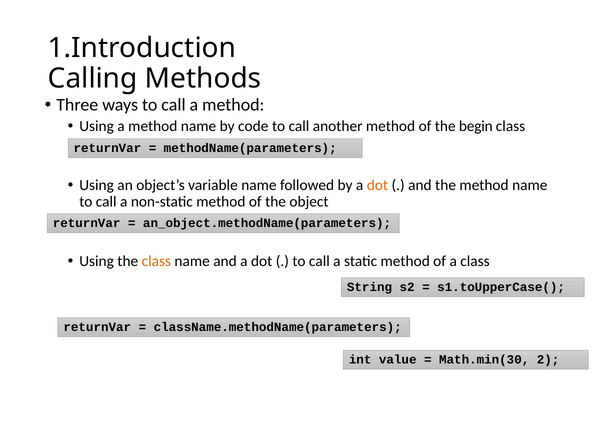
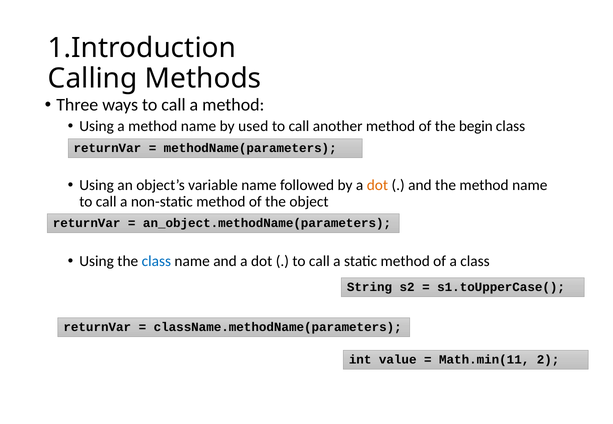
code: code -> used
class at (156, 261) colour: orange -> blue
Math.min(30: Math.min(30 -> Math.min(11
